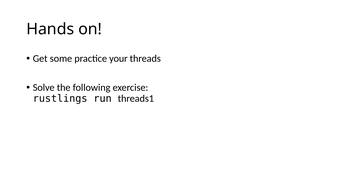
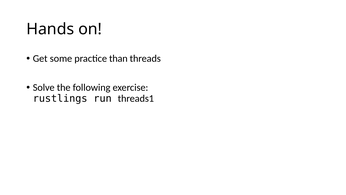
your: your -> than
